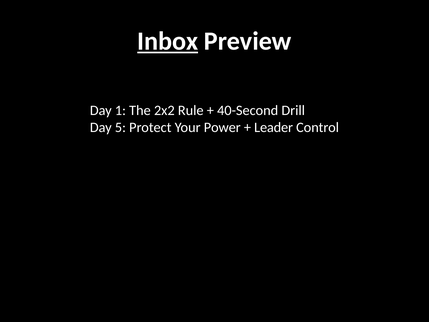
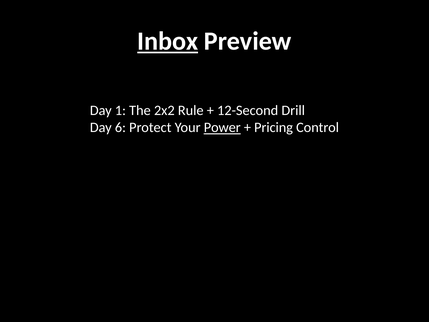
40-Second: 40-Second -> 12-Second
5: 5 -> 6
Power underline: none -> present
Leader: Leader -> Pricing
